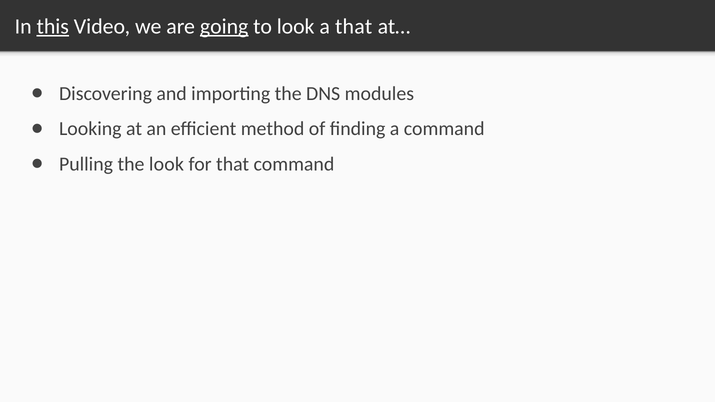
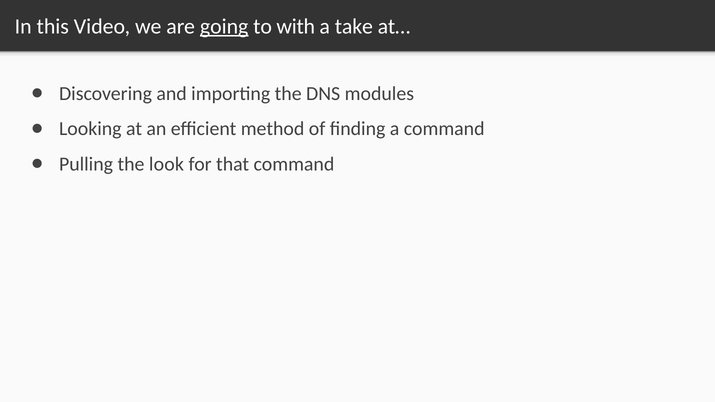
this underline: present -> none
to look: look -> with
a that: that -> take
